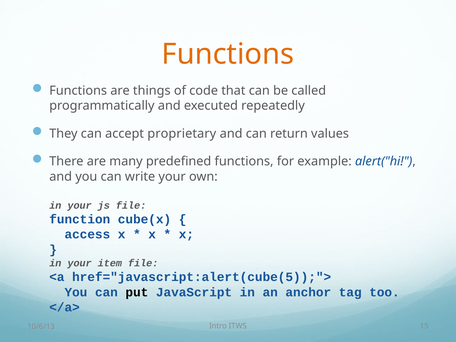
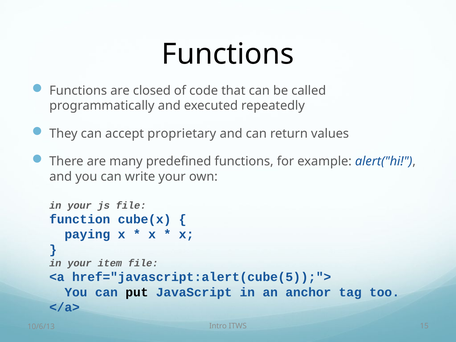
Functions at (228, 54) colour: orange -> black
things: things -> closed
access: access -> paying
